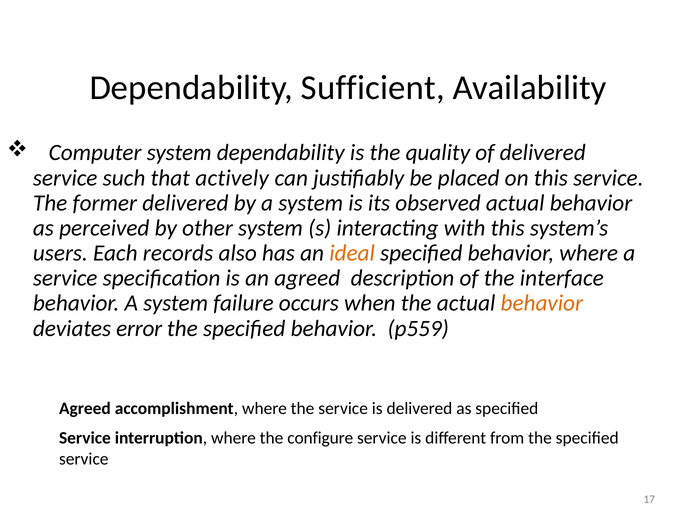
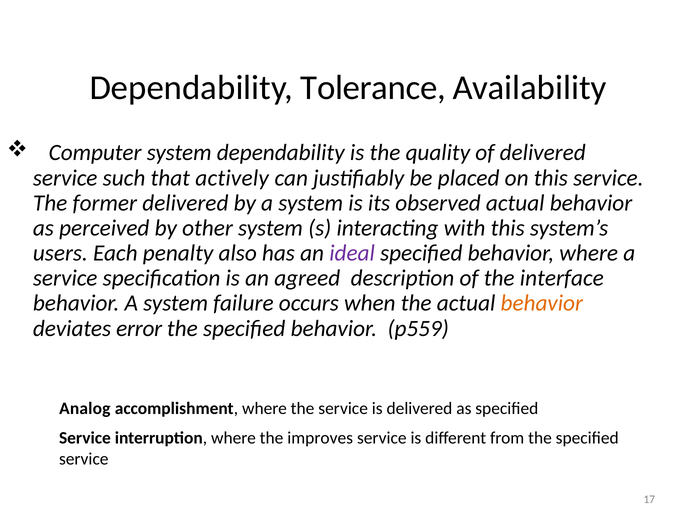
Sufficient: Sufficient -> Tolerance
records: records -> penalty
ideal colour: orange -> purple
Agreed at (85, 408): Agreed -> Analog
configure: configure -> improves
